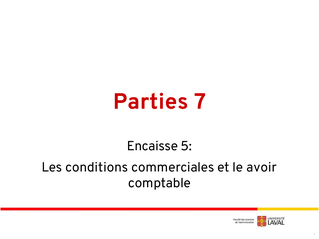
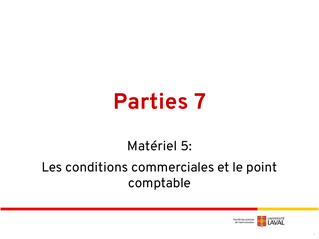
Encaisse: Encaisse -> Matériel
avoir: avoir -> point
